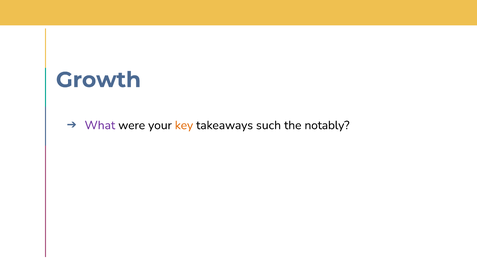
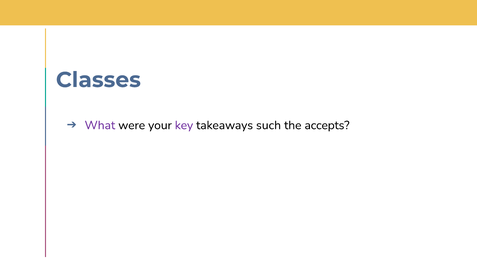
Growth: Growth -> Classes
key colour: orange -> purple
notably: notably -> accepts
